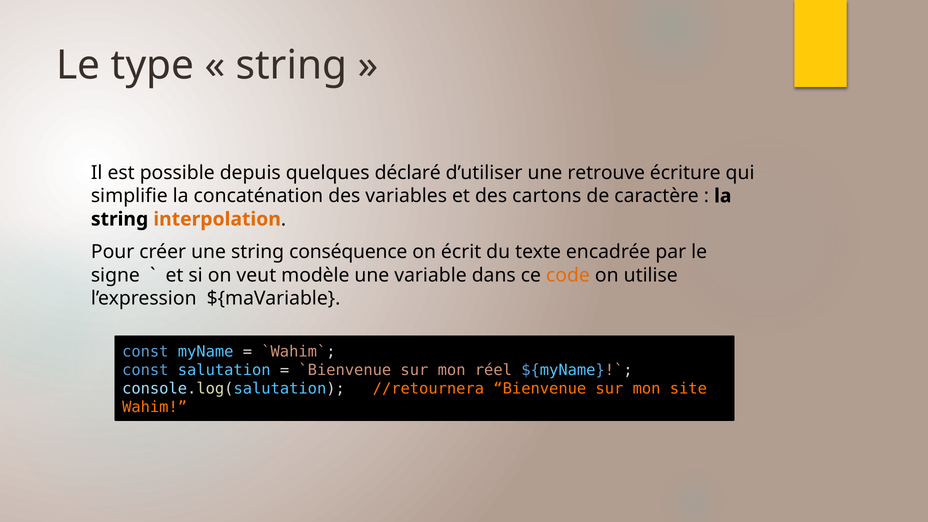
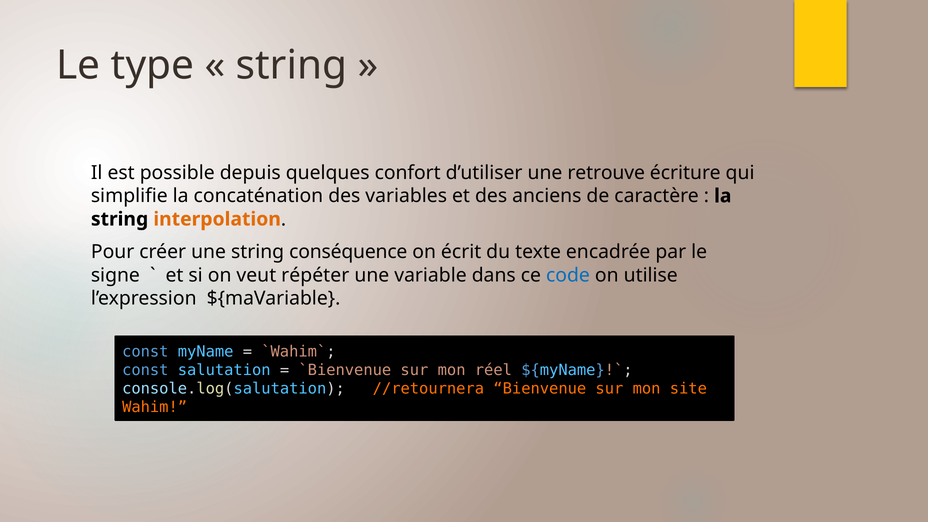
déclaré: déclaré -> confort
cartons: cartons -> anciens
modèle: modèle -> répéter
code colour: orange -> blue
